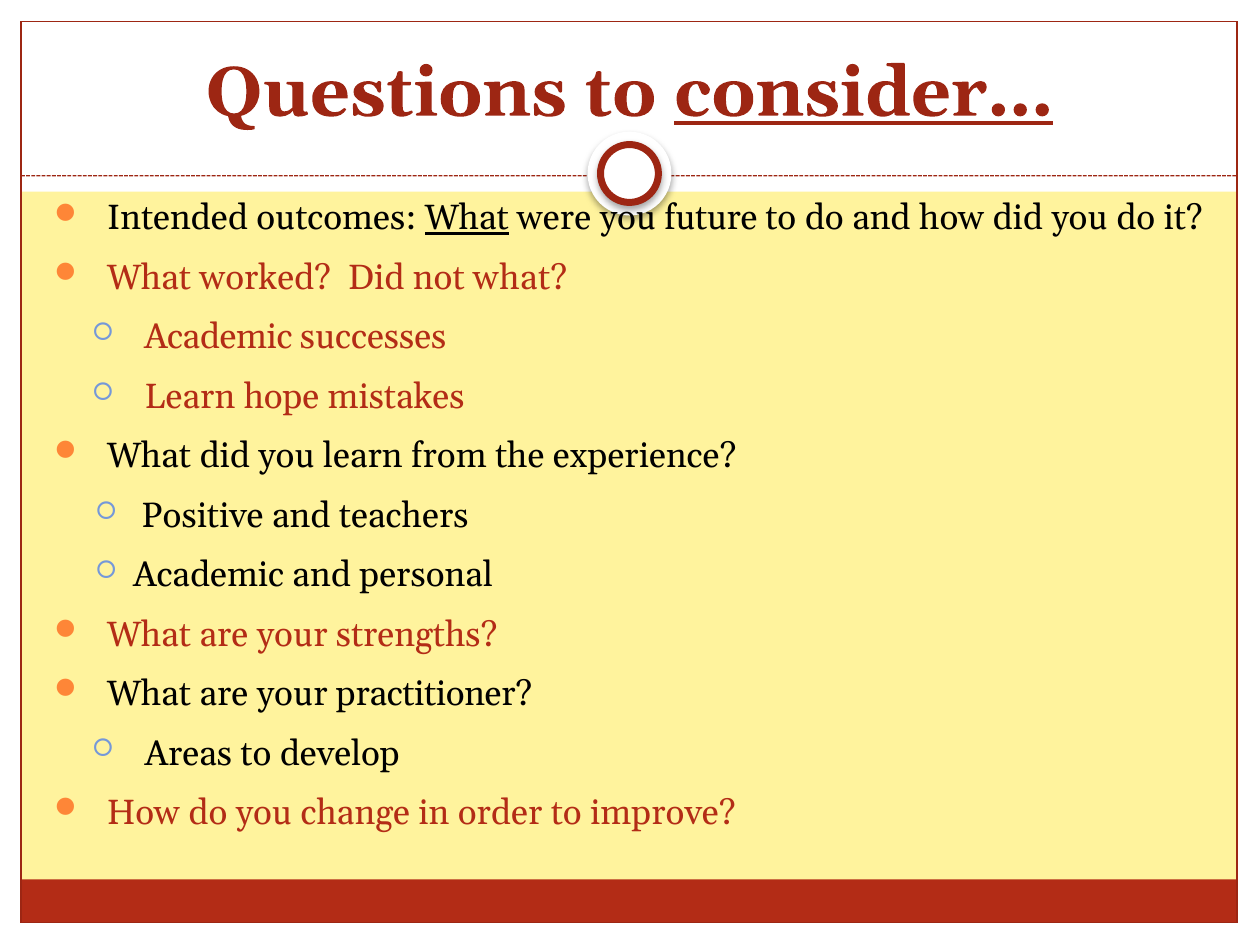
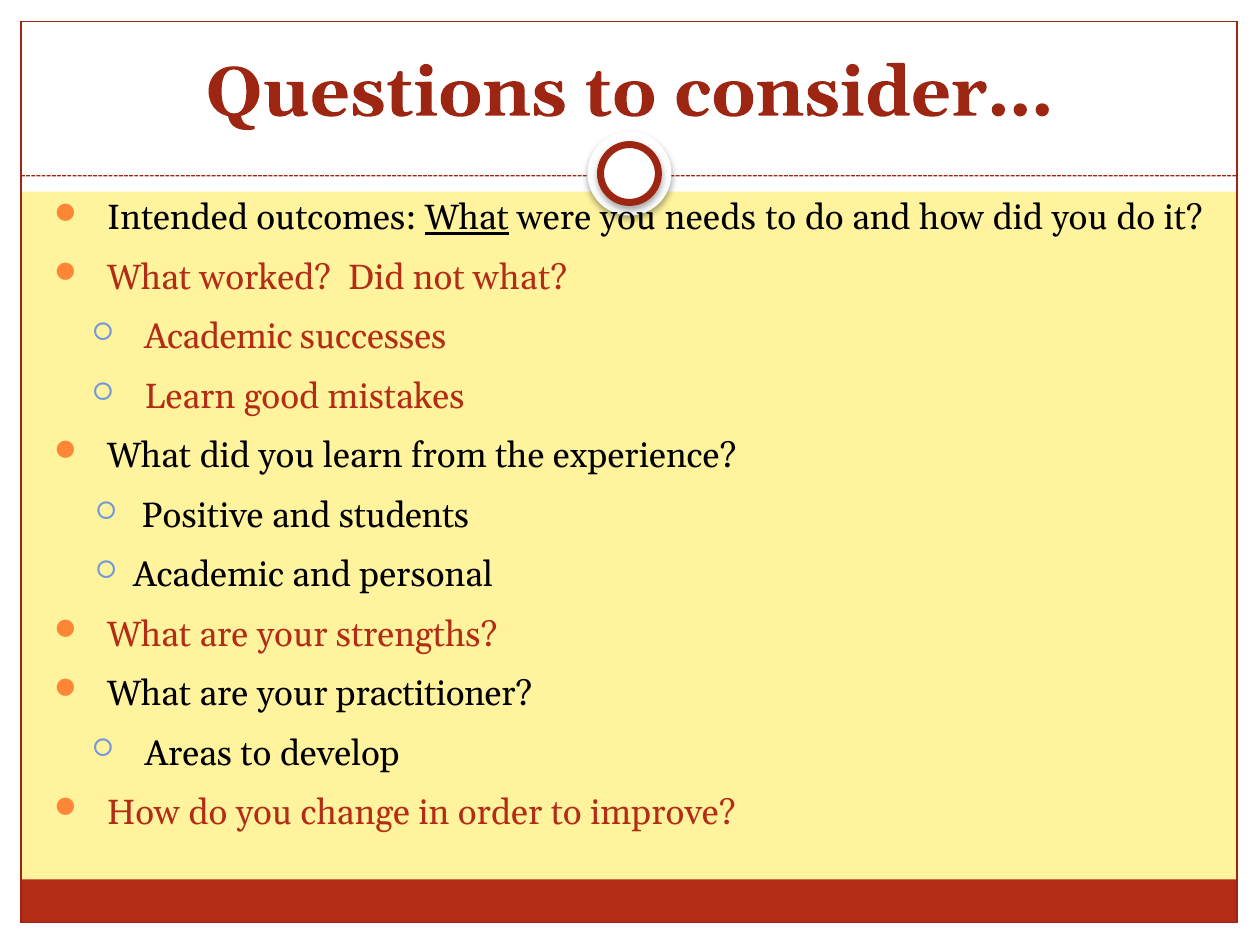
consider… underline: present -> none
future: future -> needs
hope: hope -> good
teachers: teachers -> students
